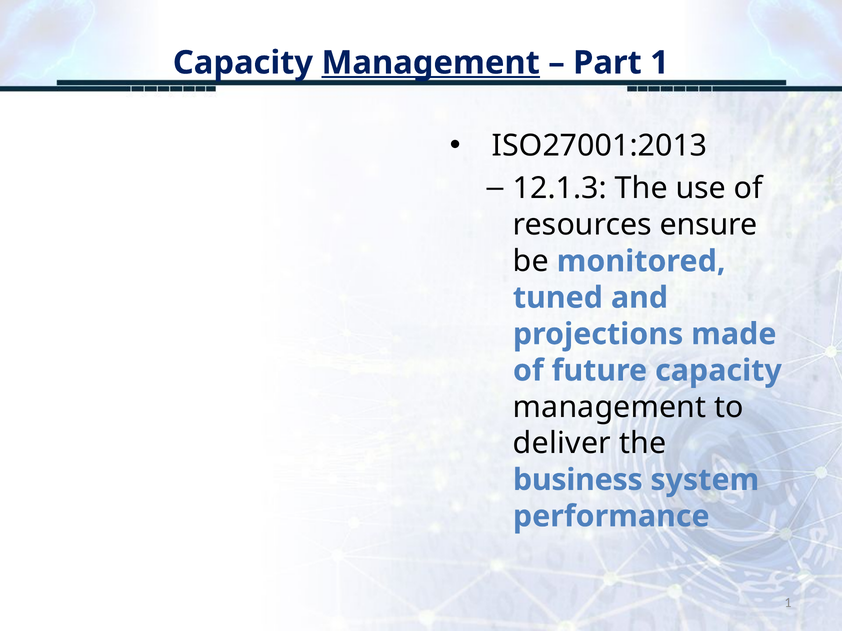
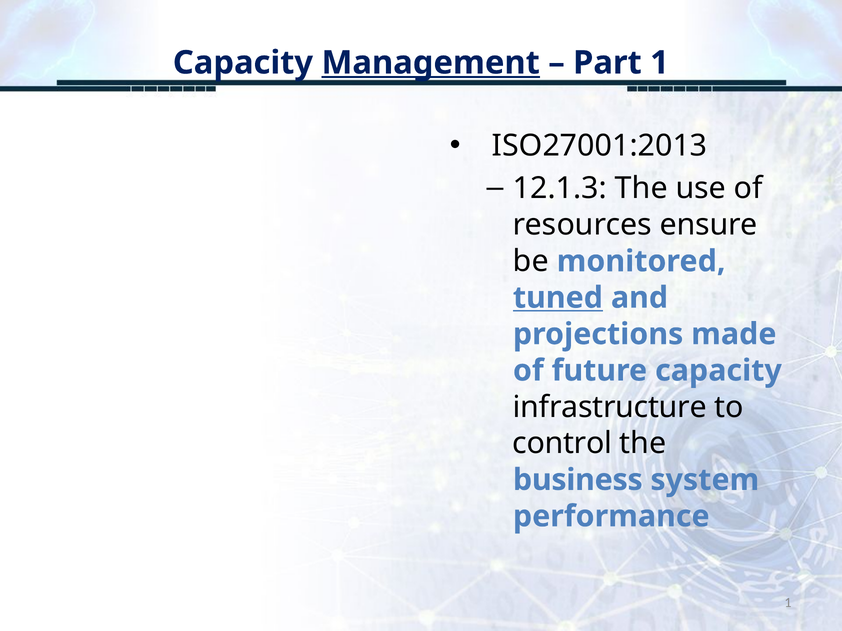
tuned underline: none -> present
management at (610, 407): management -> infrastructure
deliver: deliver -> control
